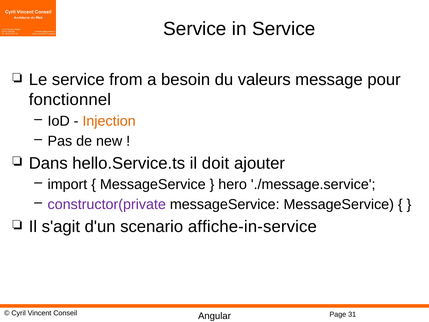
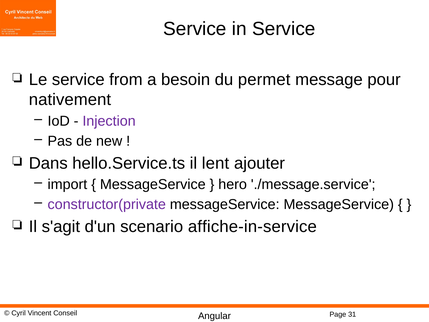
valeurs: valeurs -> permet
fonctionnel: fonctionnel -> nativement
Injection colour: orange -> purple
doit: doit -> lent
